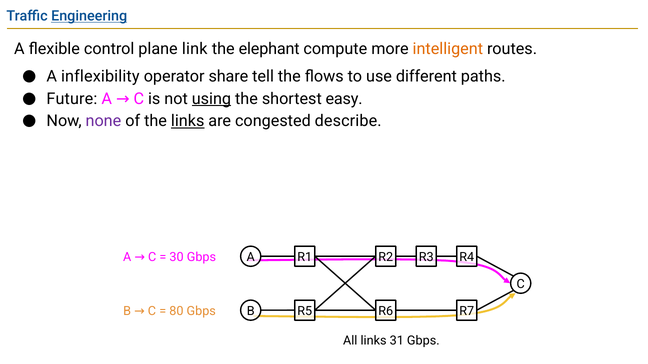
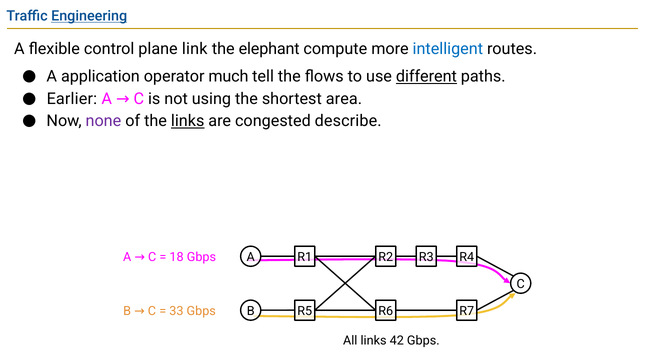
intelligent colour: orange -> blue
inflexibility: inflexibility -> application
share: share -> much
different underline: none -> present
Future: Future -> Earlier
using underline: present -> none
easy: easy -> area
30: 30 -> 18
80: 80 -> 33
31: 31 -> 42
